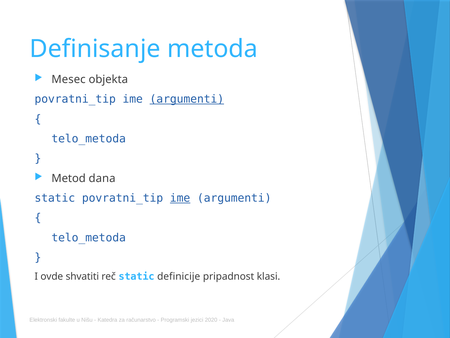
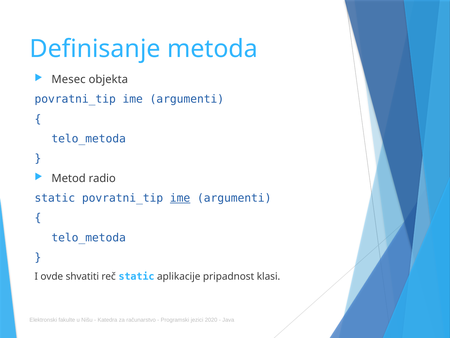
argumenti at (187, 99) underline: present -> none
dana: dana -> radio
definicije: definicije -> aplikacije
